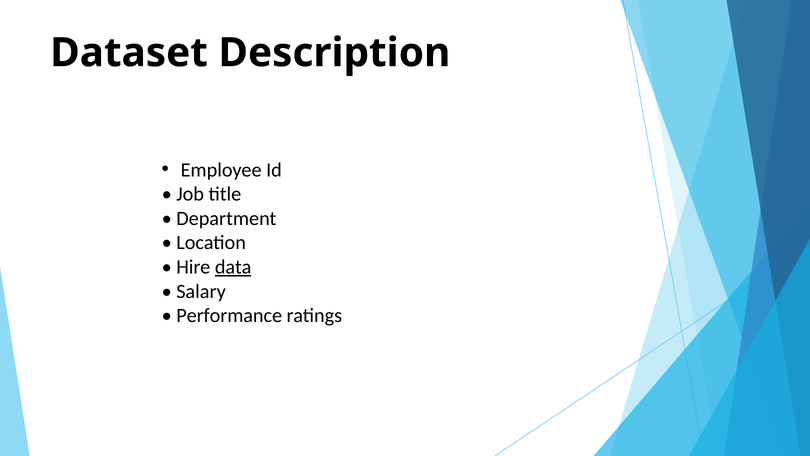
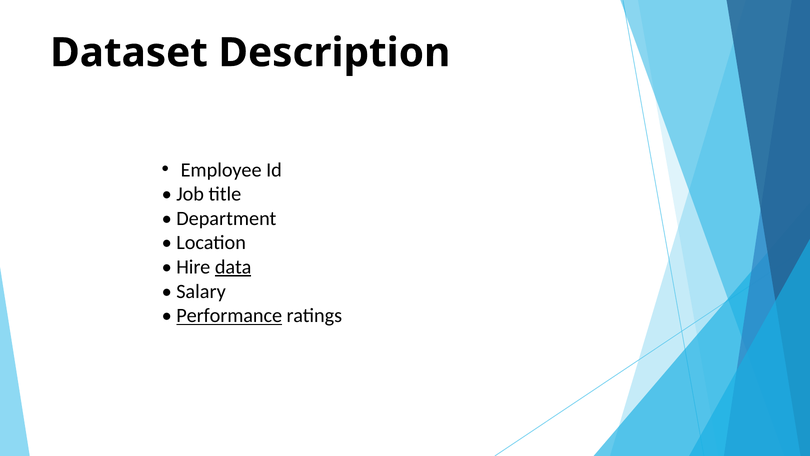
Performance underline: none -> present
